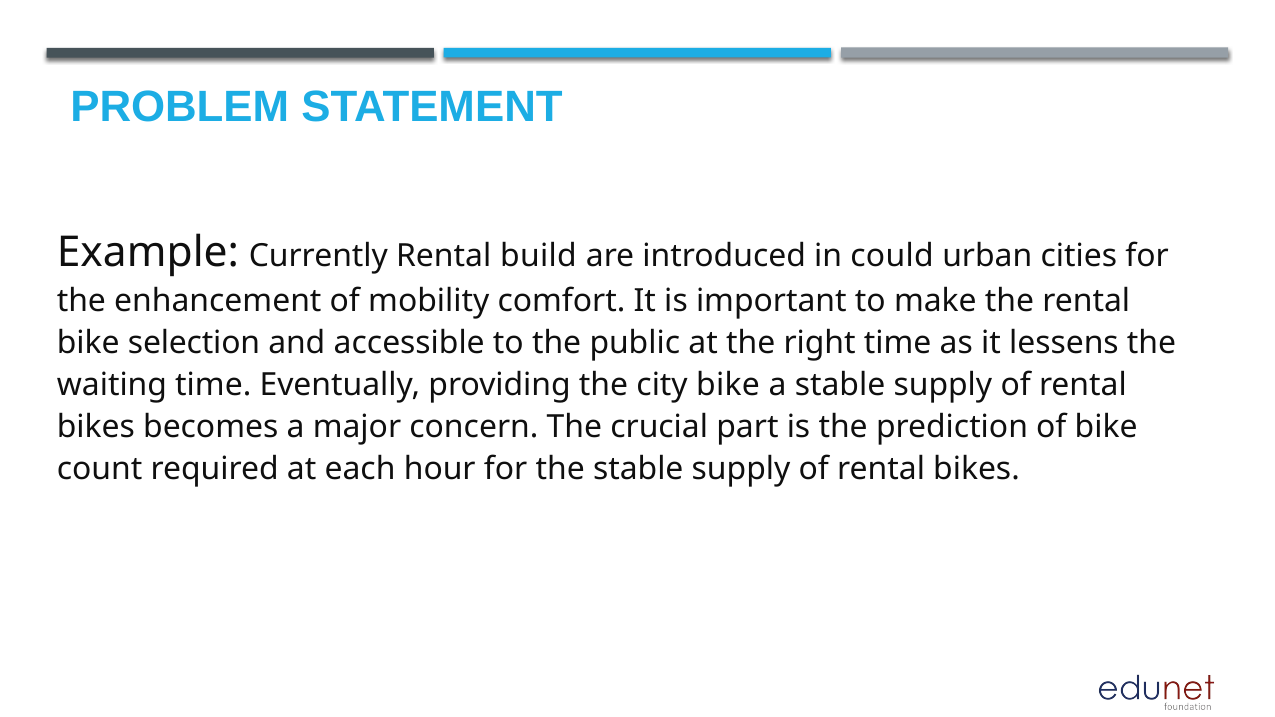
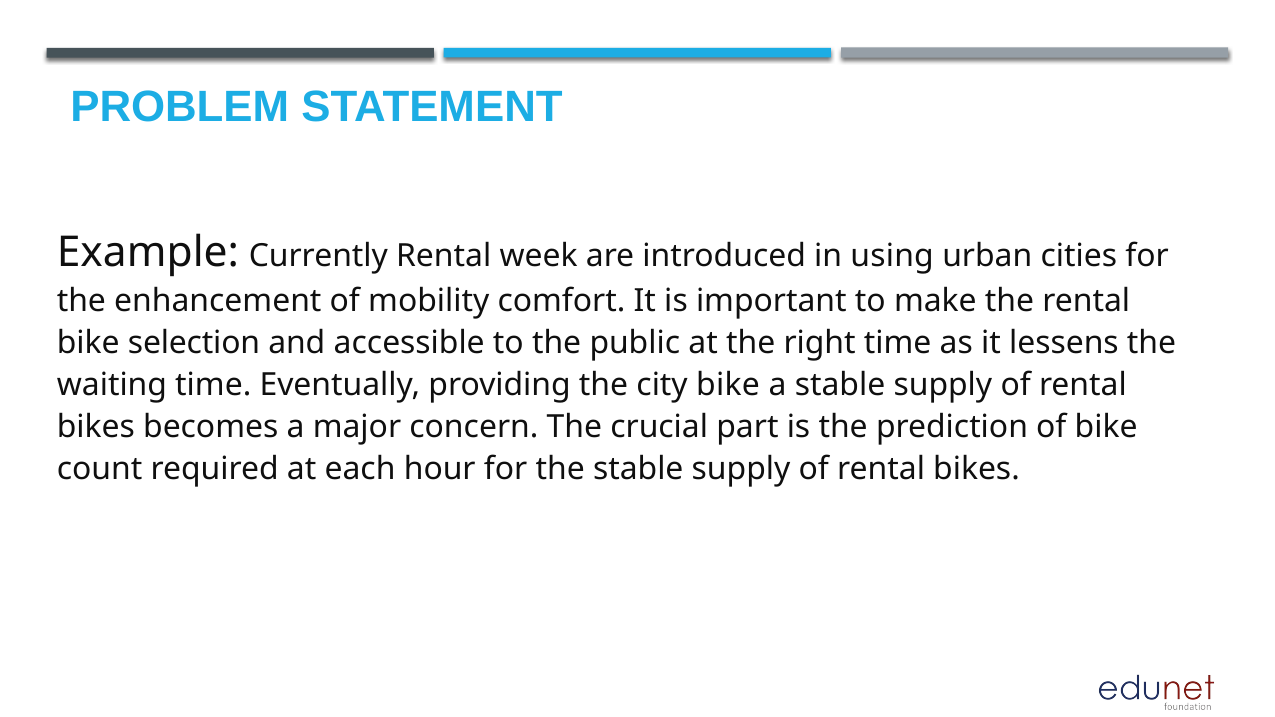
build: build -> week
could: could -> using
